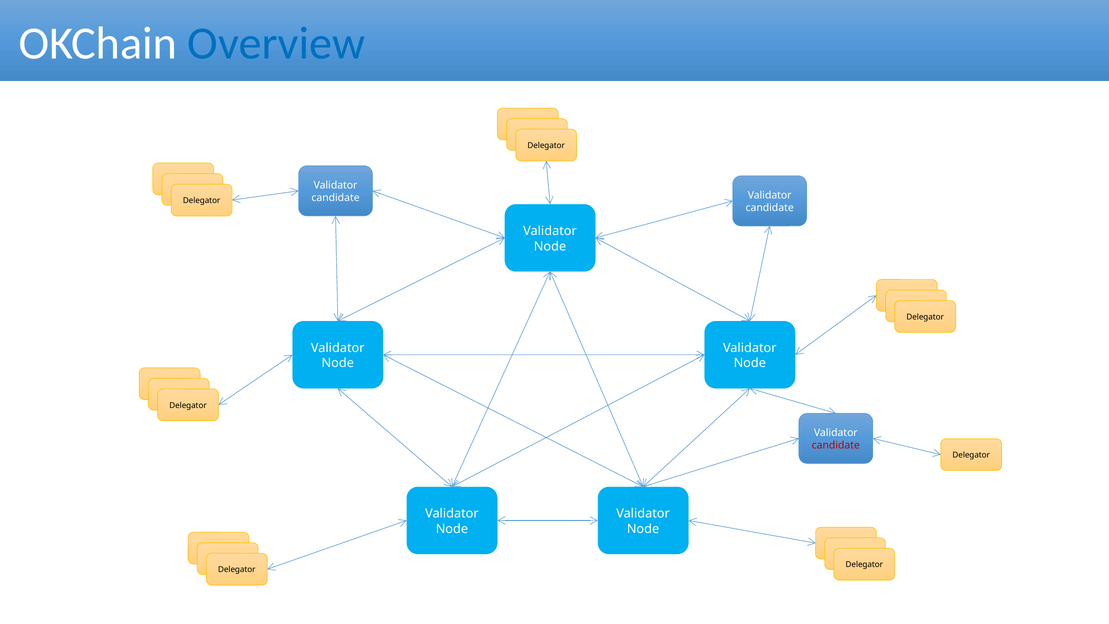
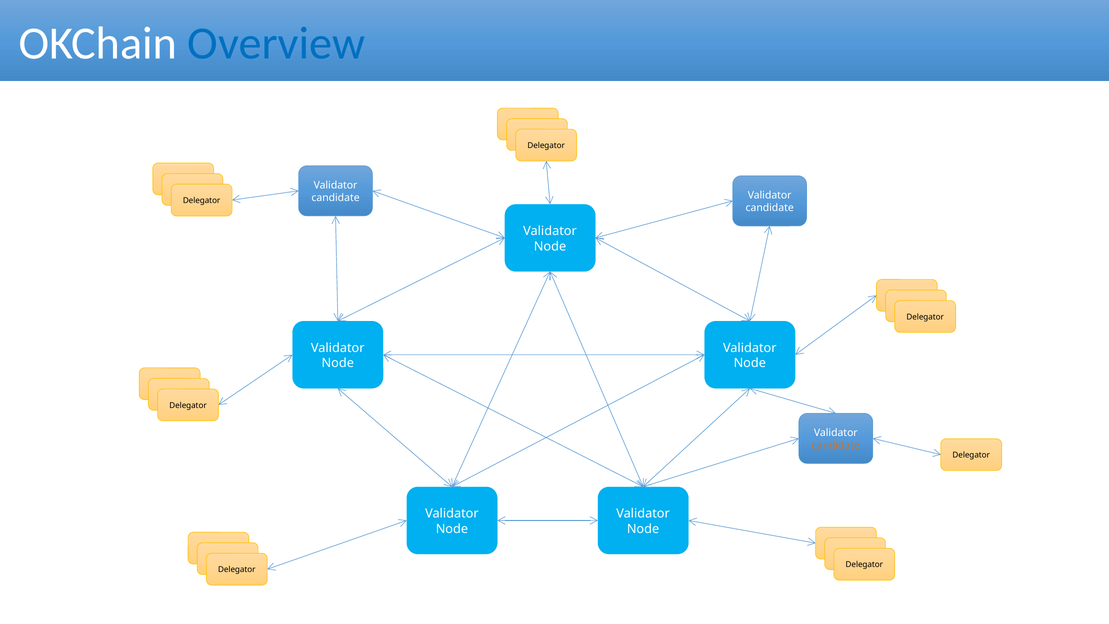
candidate at (836, 445) colour: red -> orange
